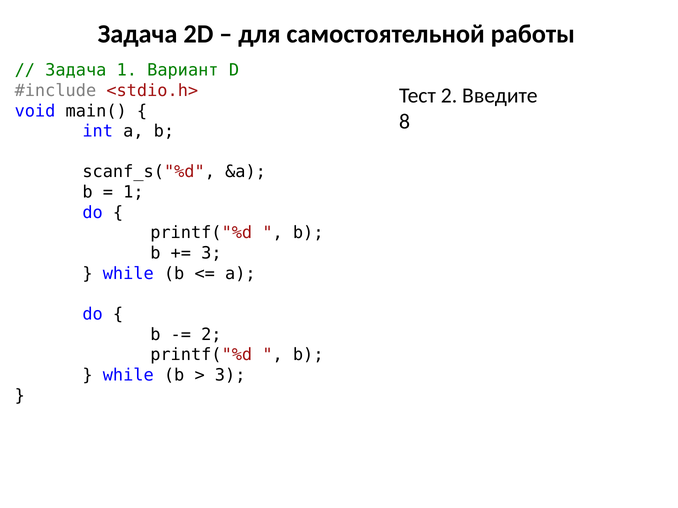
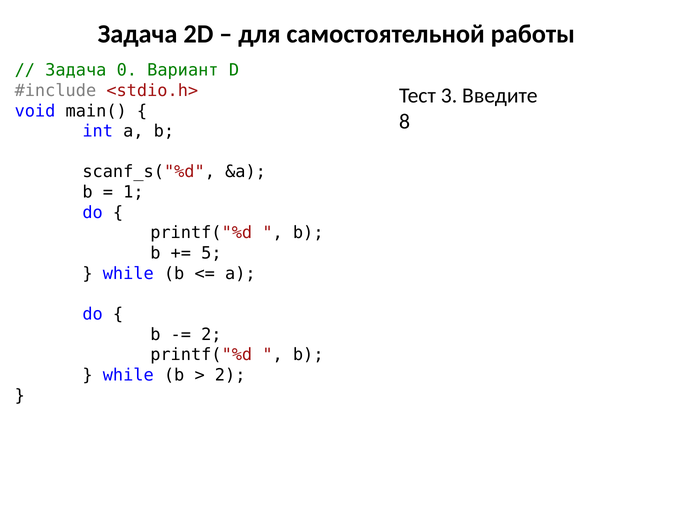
Задача 1: 1 -> 0
Тест 2: 2 -> 3
3 at (211, 253): 3 -> 5
3 at (230, 375): 3 -> 2
